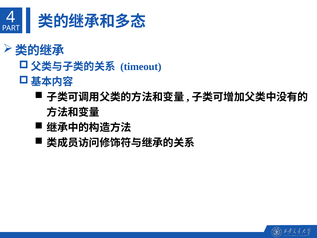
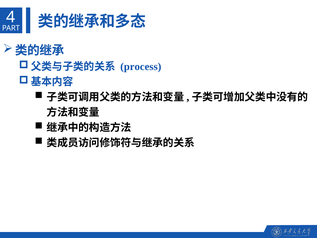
timeout: timeout -> process
